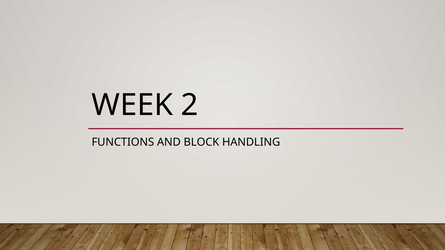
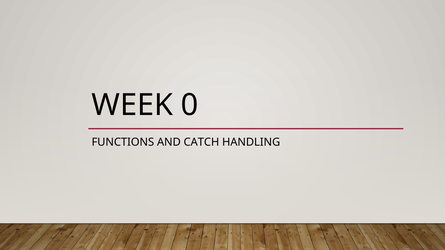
2: 2 -> 0
BLOCK: BLOCK -> CATCH
